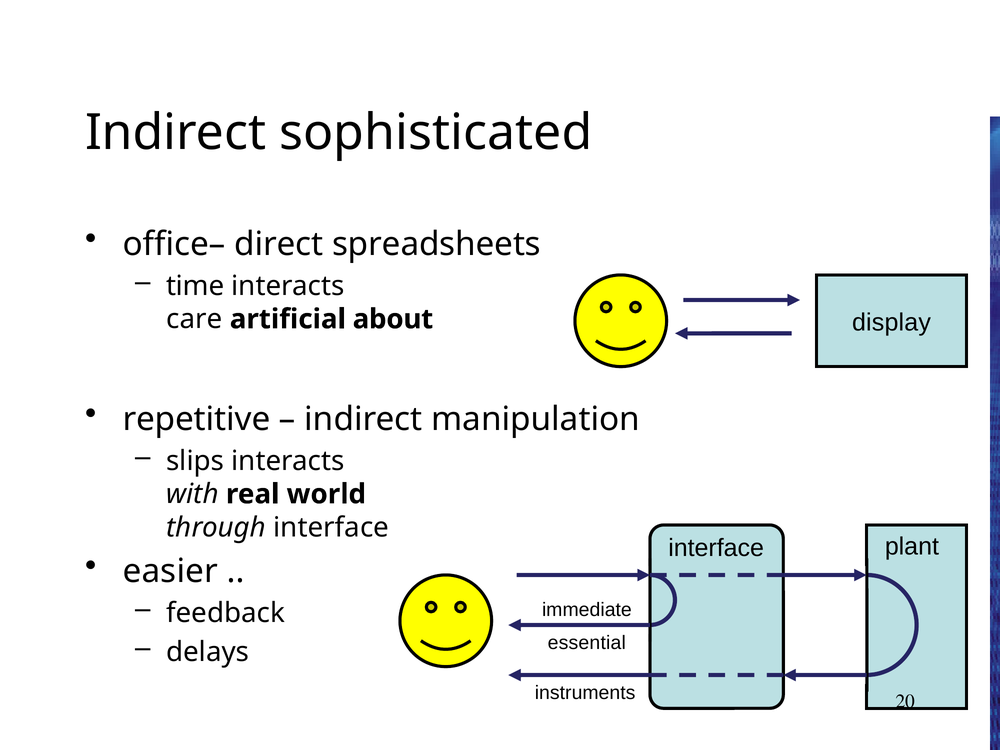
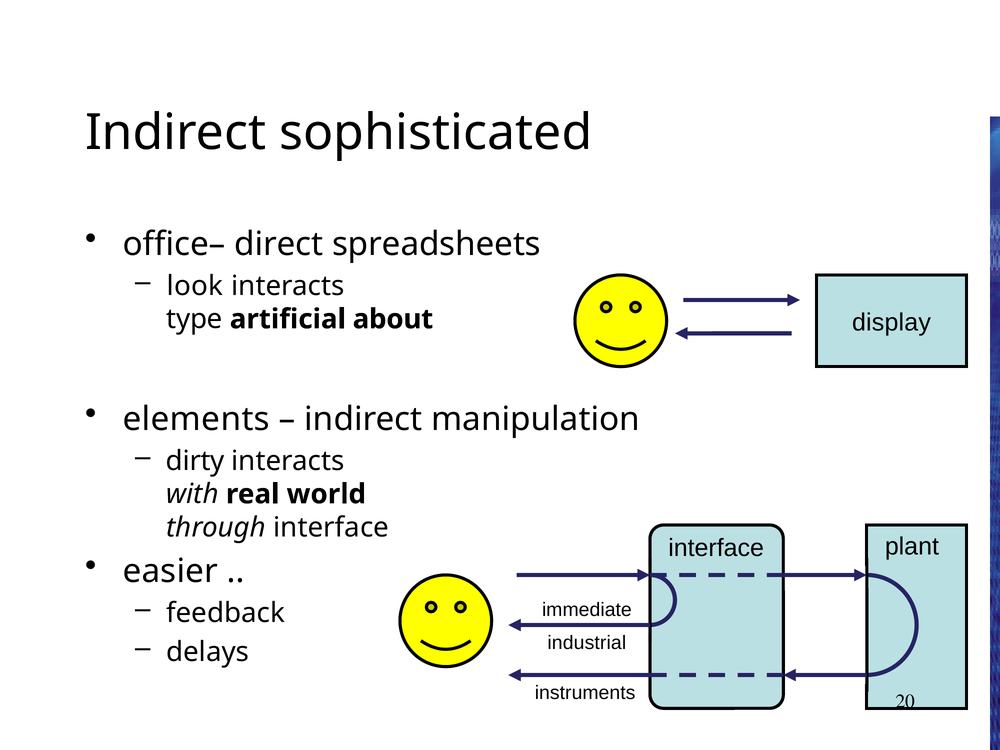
time: time -> look
care: care -> type
repetitive: repetitive -> elements
slips: slips -> dirty
essential: essential -> industrial
